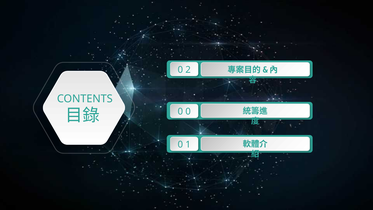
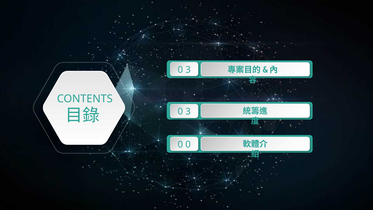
2 at (188, 70): 2 -> 3
0 at (188, 112): 0 -> 3
0 1: 1 -> 0
